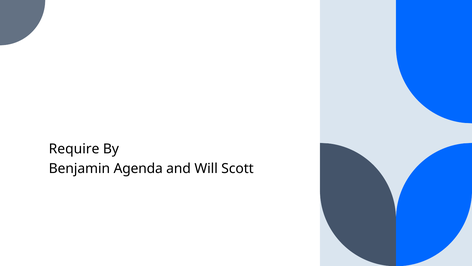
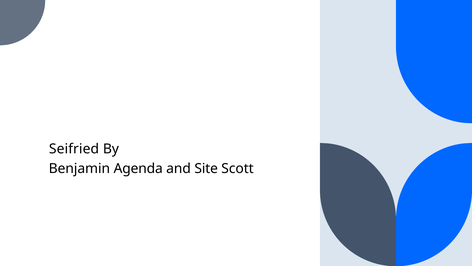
Require: Require -> Seifried
Will: Will -> Site
